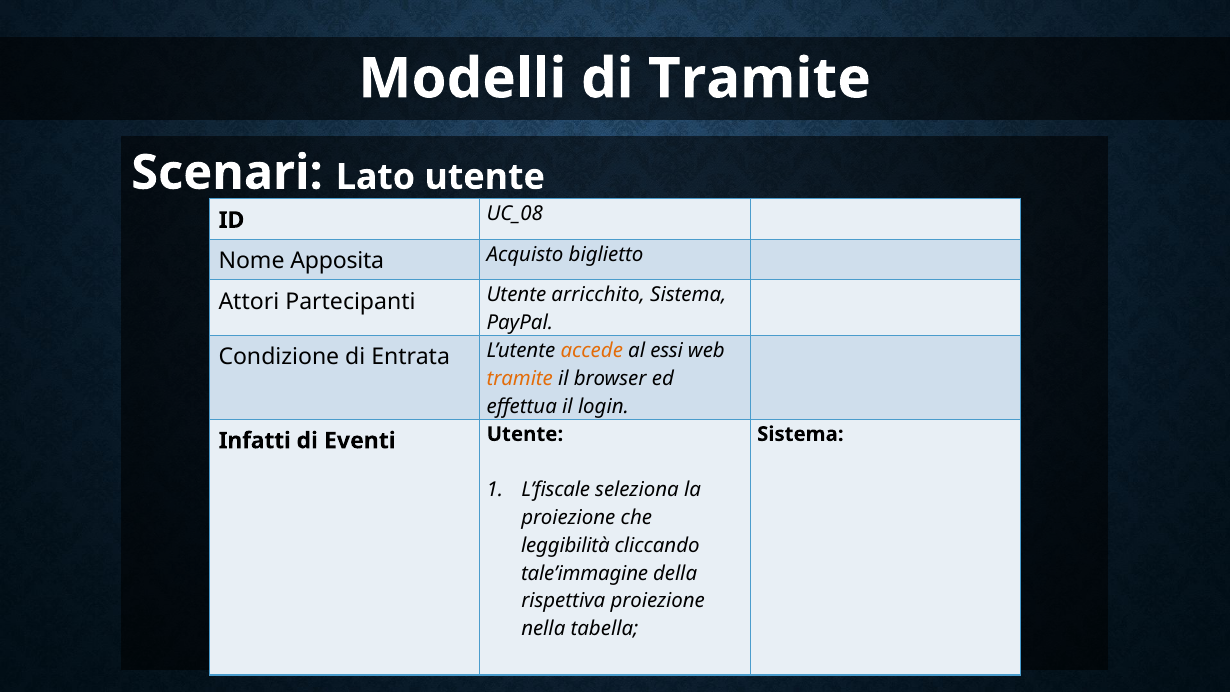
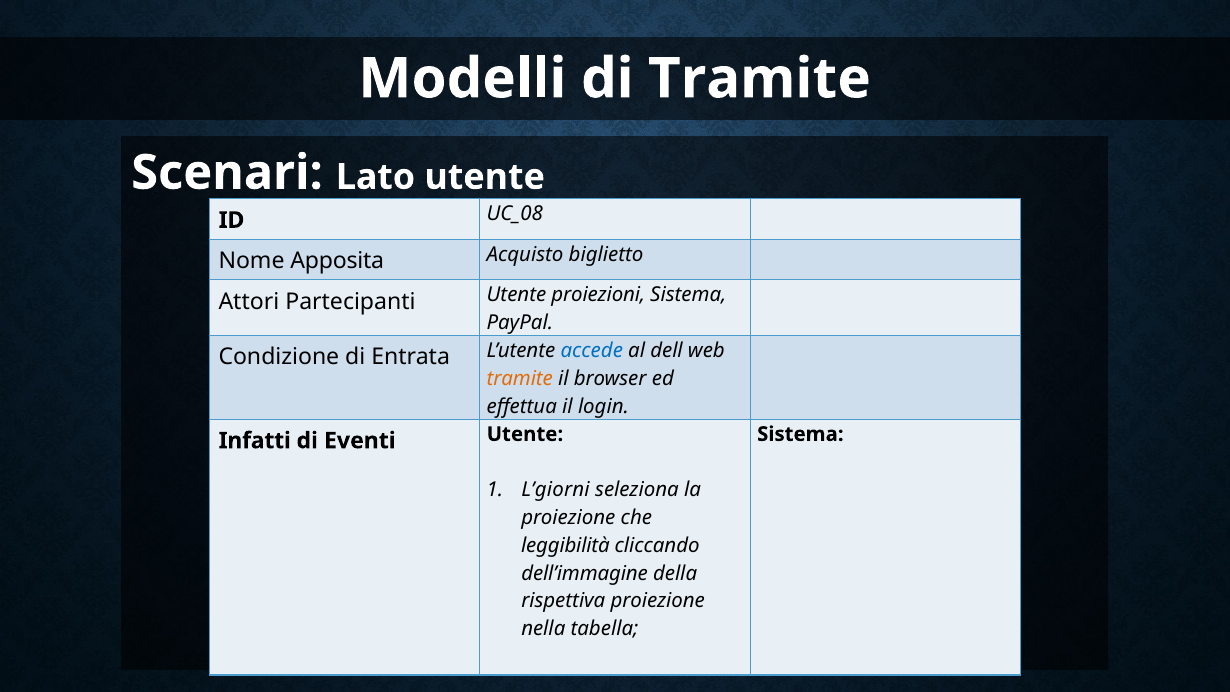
arricchito: arricchito -> proiezioni
accede colour: orange -> blue
essi: essi -> dell
L’fiscale: L’fiscale -> L’giorni
tale’immagine: tale’immagine -> dell’immagine
